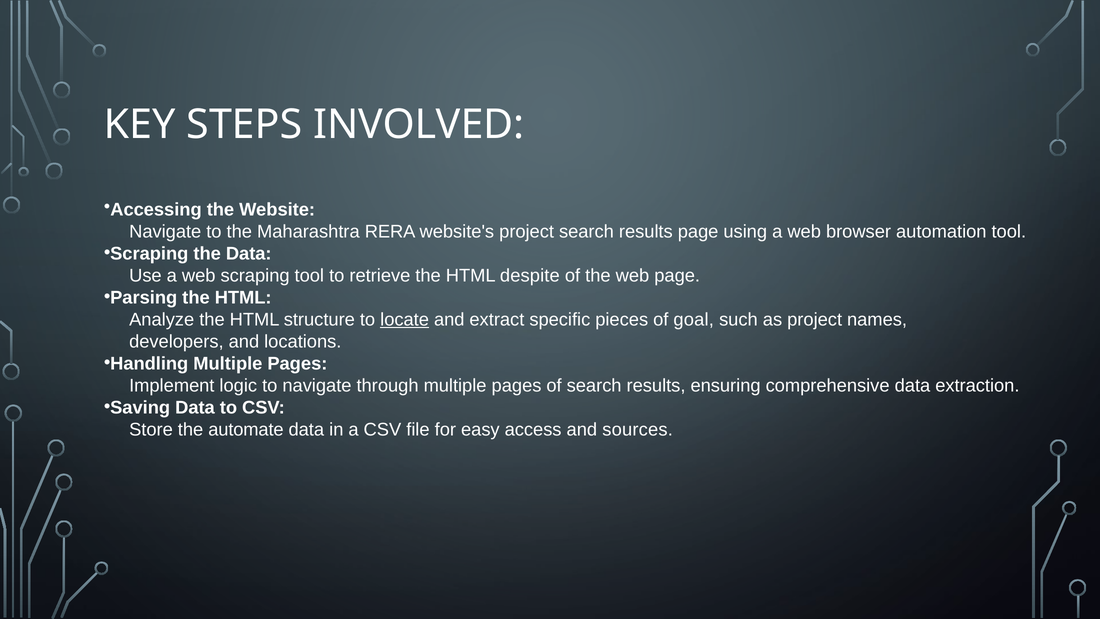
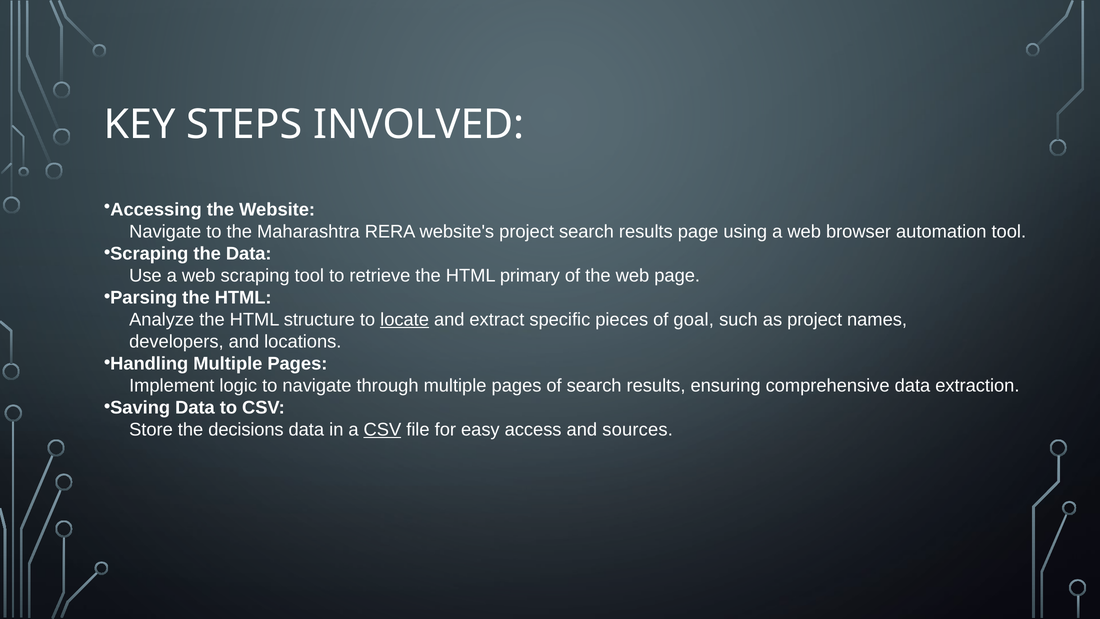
despite: despite -> primary
automate: automate -> decisions
CSV at (382, 429) underline: none -> present
